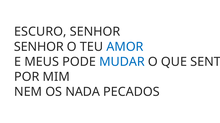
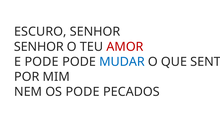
AMOR colour: blue -> red
E MEUS: MEUS -> PODE
OS NADA: NADA -> PODE
